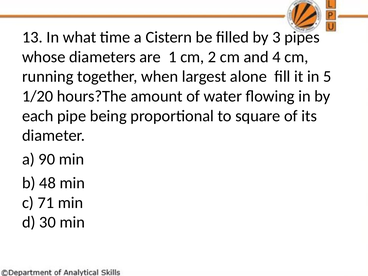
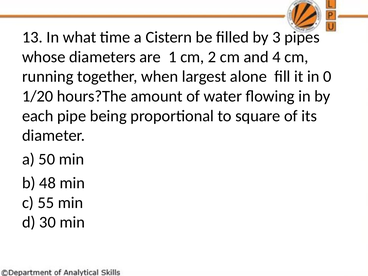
5: 5 -> 0
90: 90 -> 50
71: 71 -> 55
